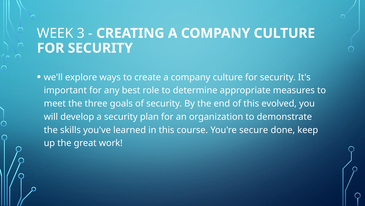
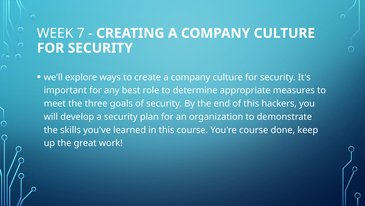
3: 3 -> 7
evolved: evolved -> hackers
You're secure: secure -> course
